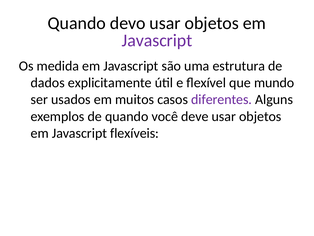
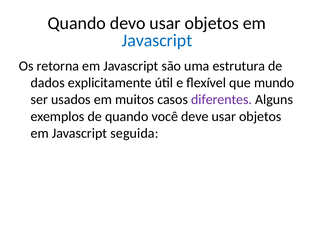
Javascript at (157, 40) colour: purple -> blue
medida: medida -> retorna
flexíveis: flexíveis -> seguida
